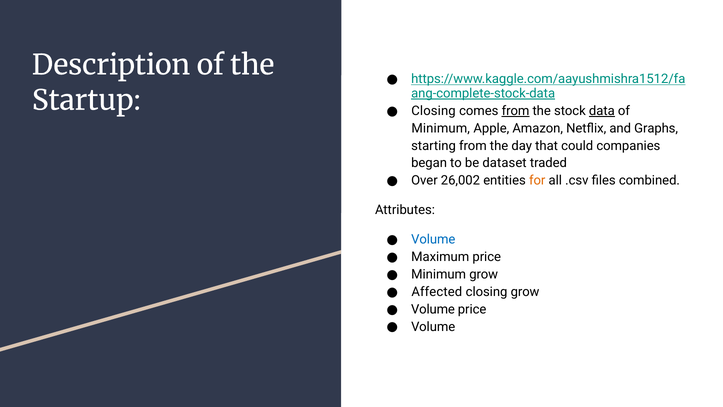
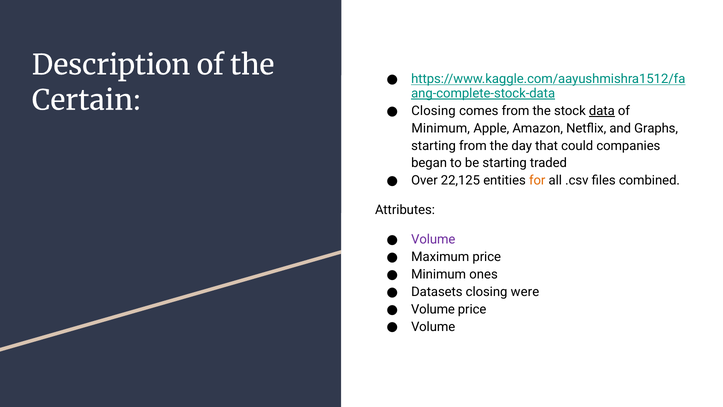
Startup: Startup -> Certain
from at (516, 111) underline: present -> none
be dataset: dataset -> starting
26,002: 26,002 -> 22,125
Volume at (433, 239) colour: blue -> purple
Minimum grow: grow -> ones
Affected: Affected -> Datasets
closing grow: grow -> were
